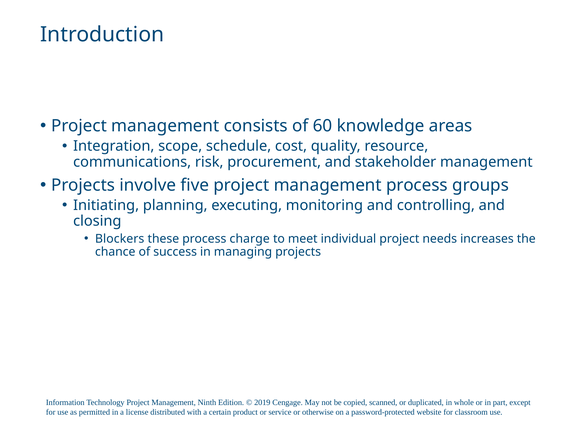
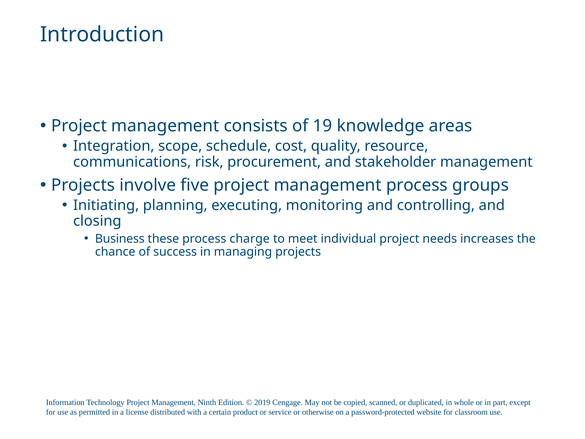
60: 60 -> 19
Blockers: Blockers -> Business
